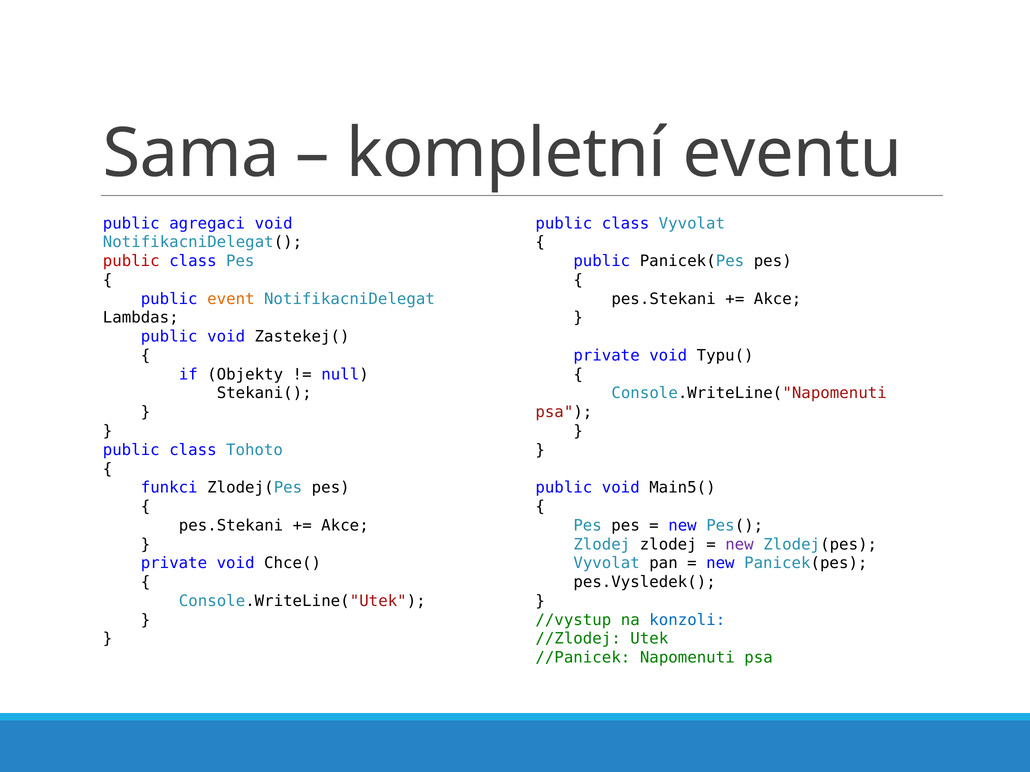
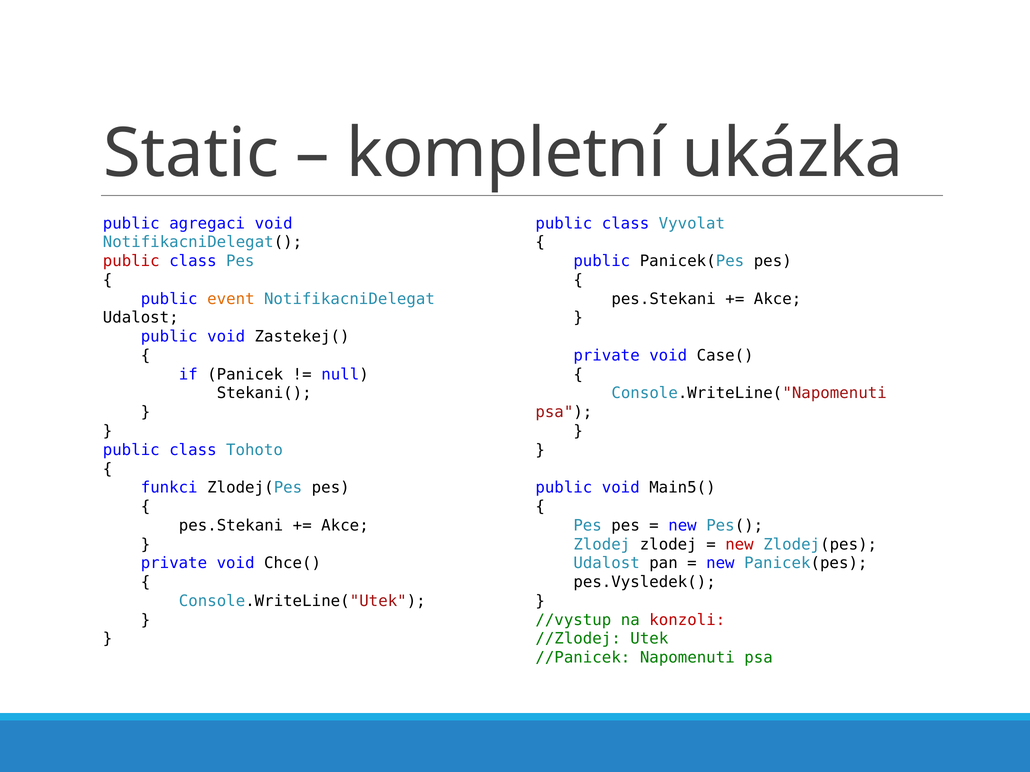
Sama: Sama -> Static
eventu: eventu -> ukázka
Lambdas at (141, 318): Lambdas -> Udalost
Typu(: Typu( -> Case(
Objekty: Objekty -> Panicek
new at (739, 545) colour: purple -> red
Vyvolat at (607, 564): Vyvolat -> Udalost
konzoli colour: blue -> red
